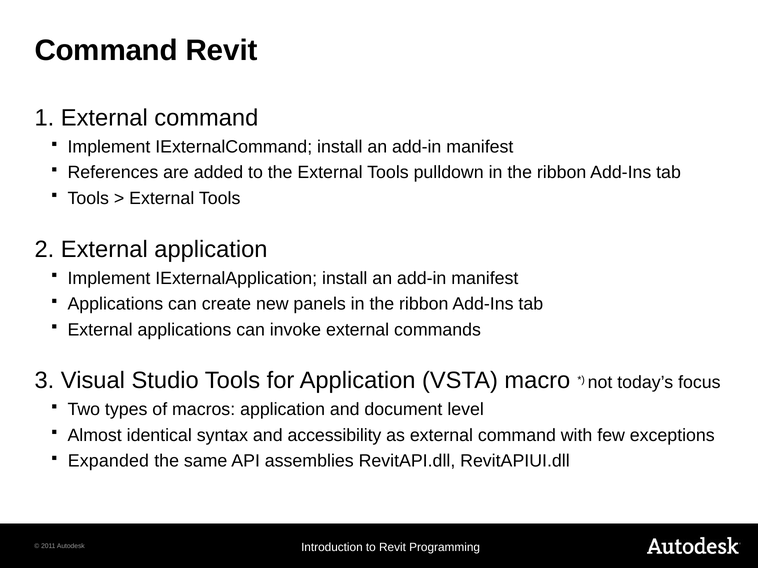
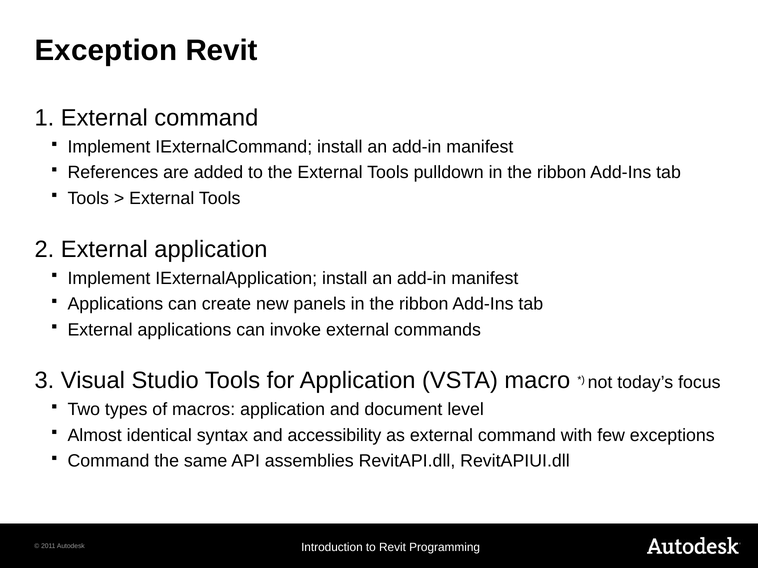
Command at (106, 50): Command -> Exception
Expanded at (108, 461): Expanded -> Command
